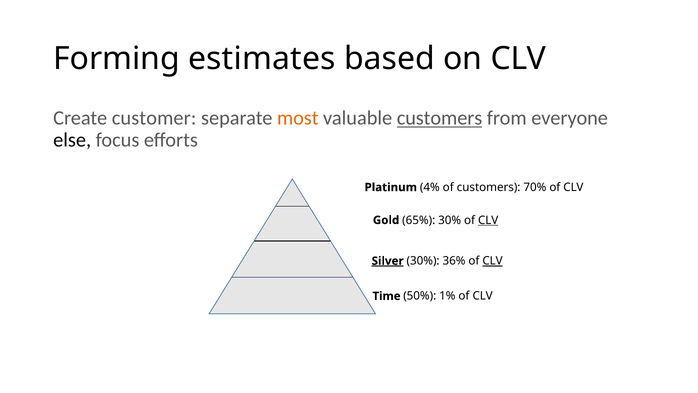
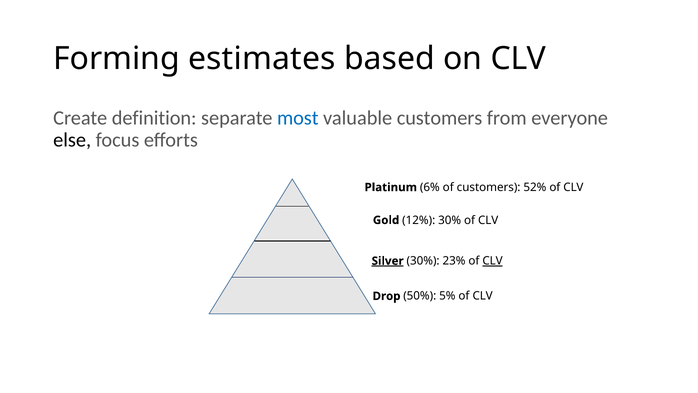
customer: customer -> definition
most colour: orange -> blue
customers at (440, 118) underline: present -> none
4%: 4% -> 6%
70%: 70% -> 52%
65%: 65% -> 12%
CLV at (488, 220) underline: present -> none
36%: 36% -> 23%
Time: Time -> Drop
1%: 1% -> 5%
